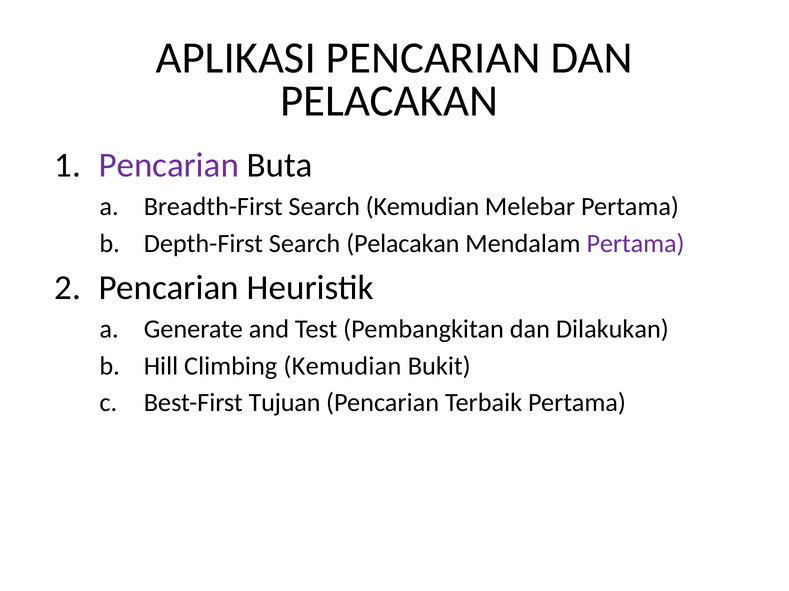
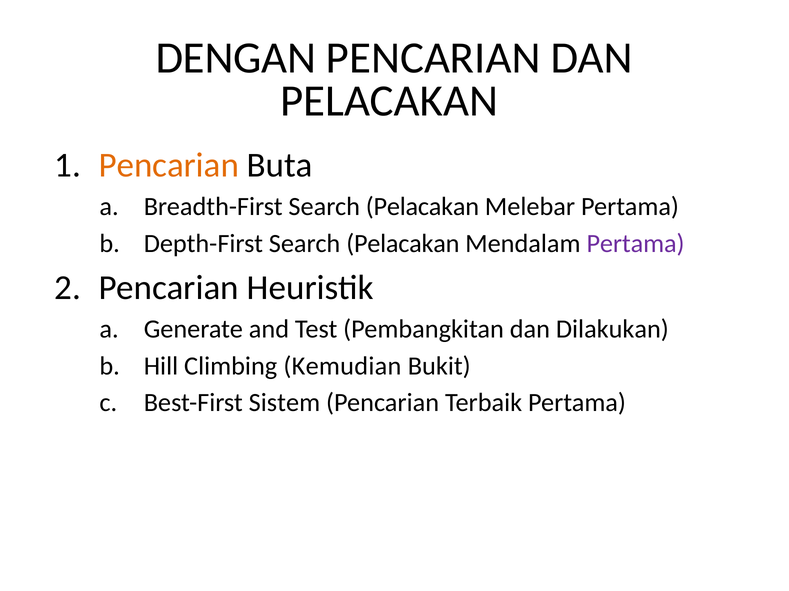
APLIKASI: APLIKASI -> DENGAN
Pencarian at (169, 166) colour: purple -> orange
Breadth-First Search Kemudian: Kemudian -> Pelacakan
Tujuan: Tujuan -> Sistem
